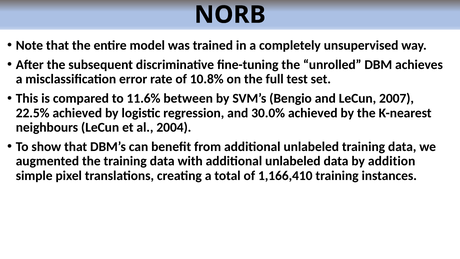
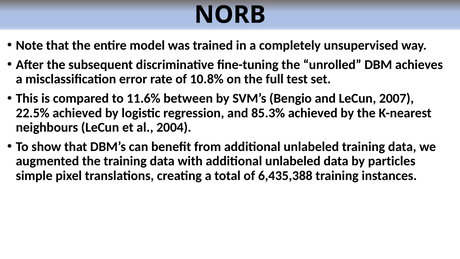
30.0%: 30.0% -> 85.3%
addition: addition -> particles
1,166,410: 1,166,410 -> 6,435,388
